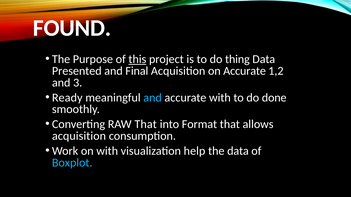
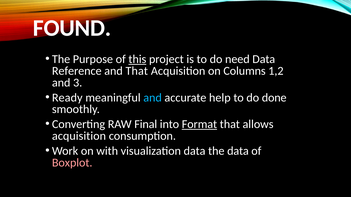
thing: thing -> need
Presented: Presented -> Reference
and Final: Final -> That
on Accurate: Accurate -> Columns
accurate with: with -> help
RAW That: That -> Final
Format underline: none -> present
visualization help: help -> data
Boxplot colour: light blue -> pink
